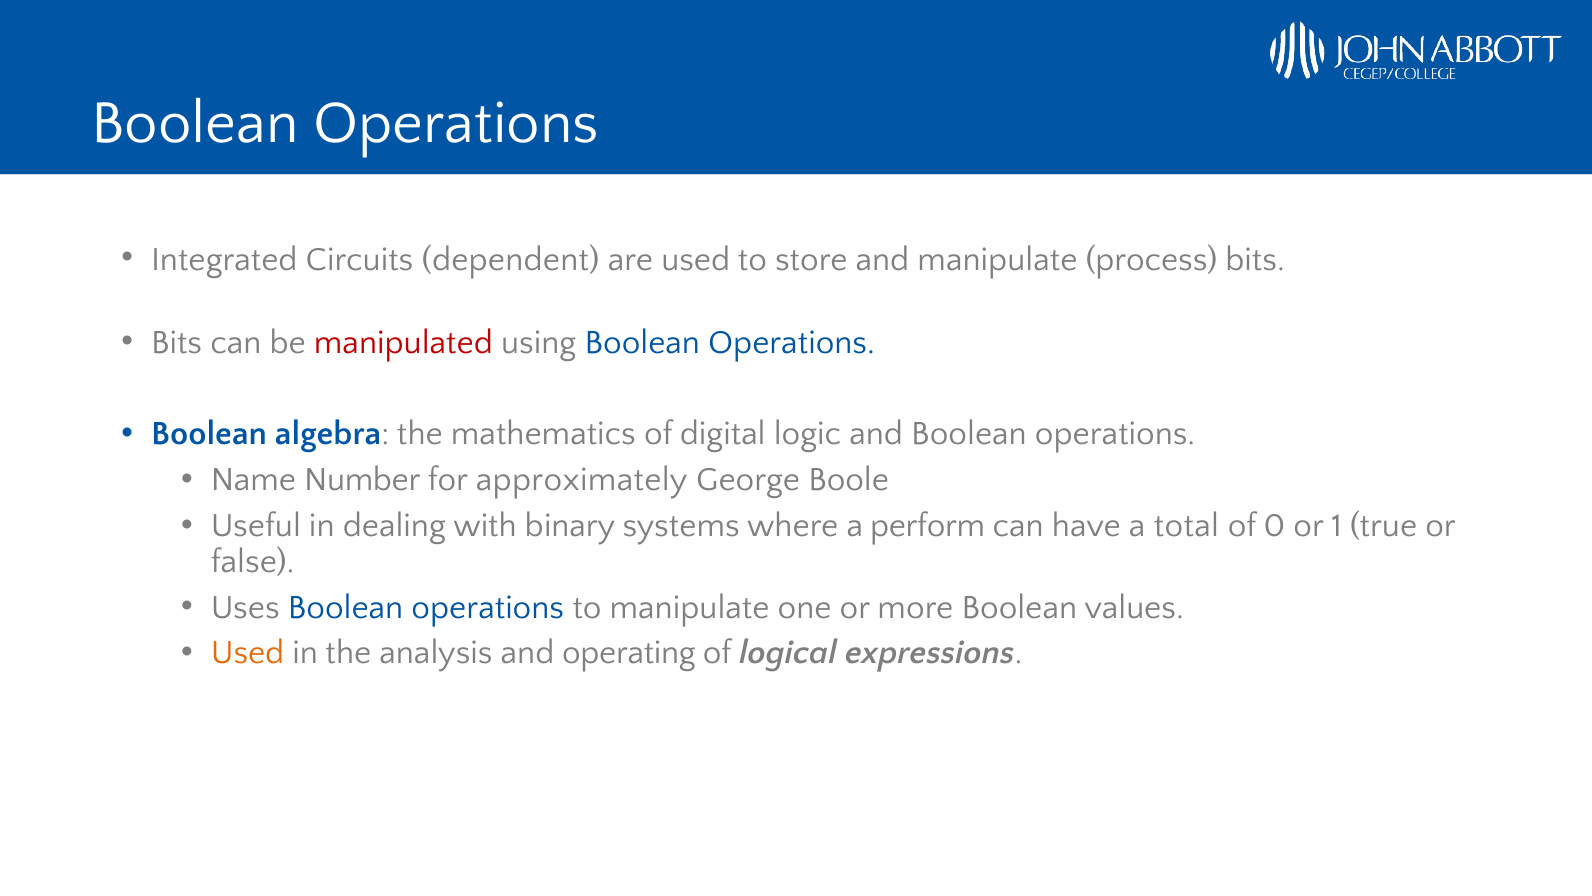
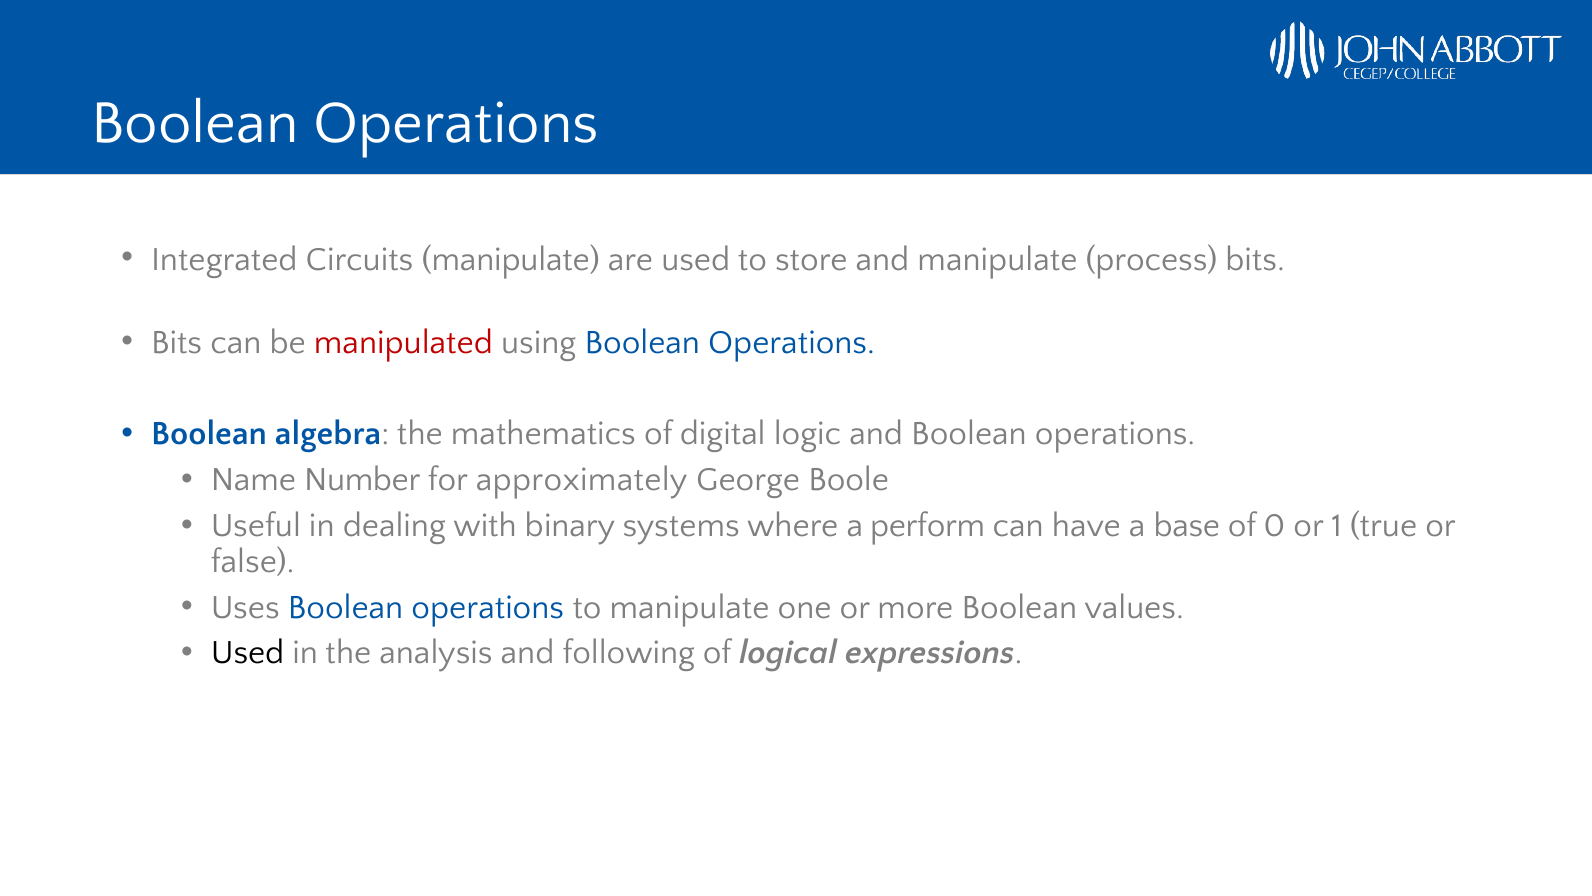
Circuits dependent: dependent -> manipulate
total: total -> base
Used at (248, 653) colour: orange -> black
operating: operating -> following
